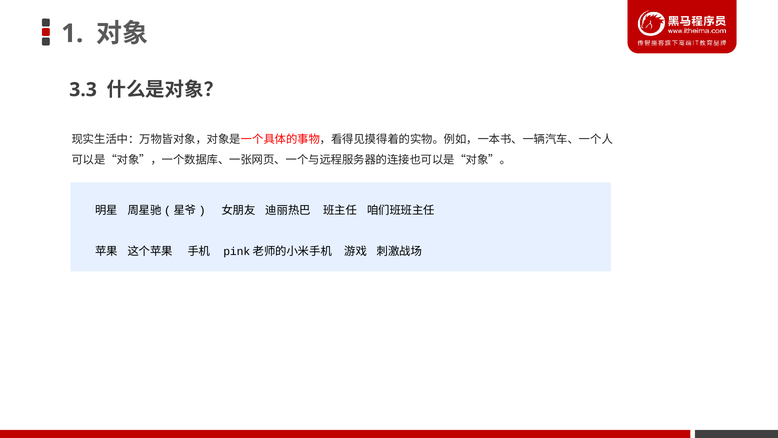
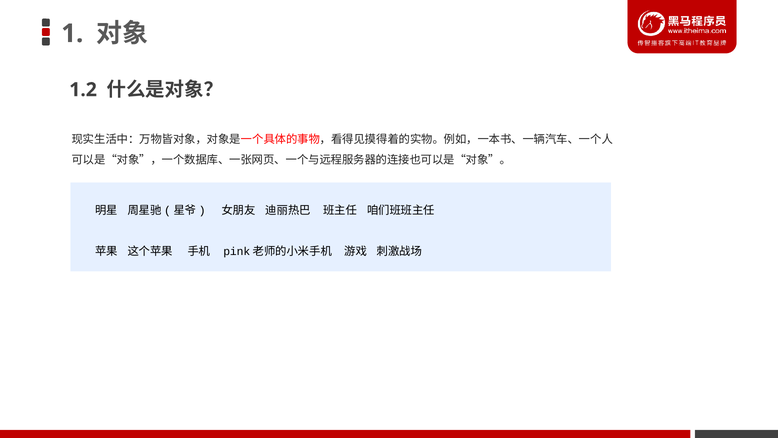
3.3: 3.3 -> 1.2
